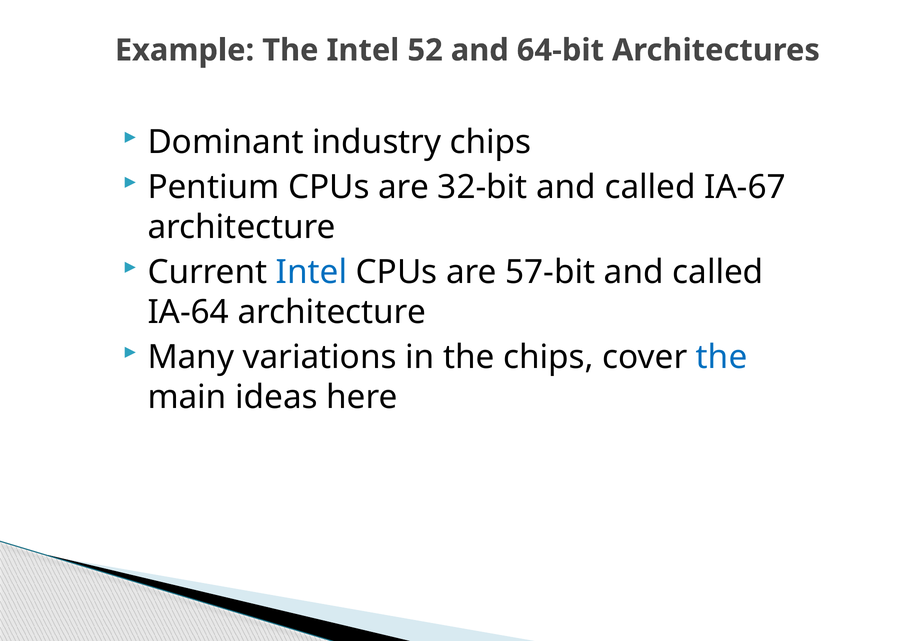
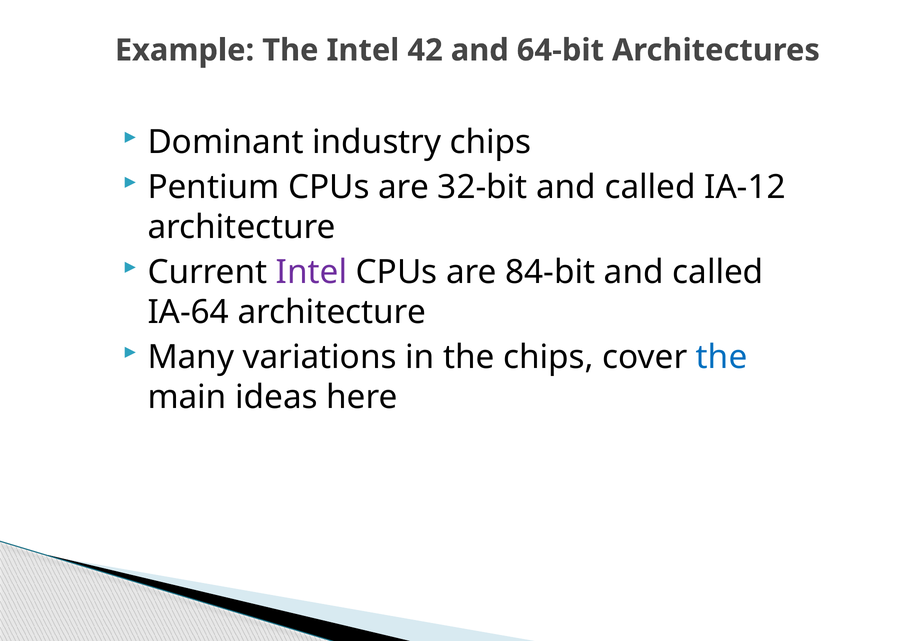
52: 52 -> 42
IA-67: IA-67 -> IA-12
Intel at (312, 272) colour: blue -> purple
57-bit: 57-bit -> 84-bit
